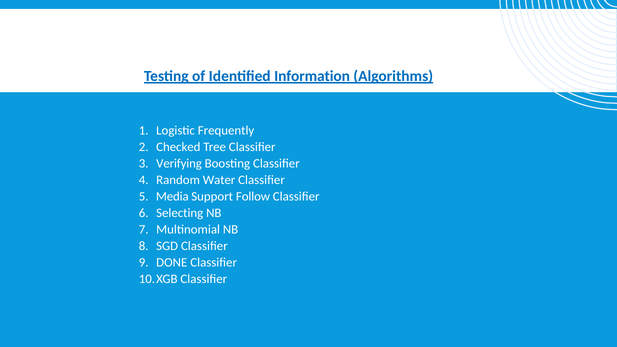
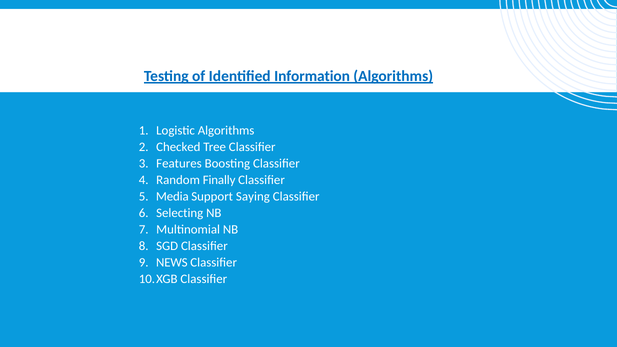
Logistic Frequently: Frequently -> Algorithms
Verifying: Verifying -> Features
Water: Water -> Finally
Follow: Follow -> Saying
DONE: DONE -> NEWS
